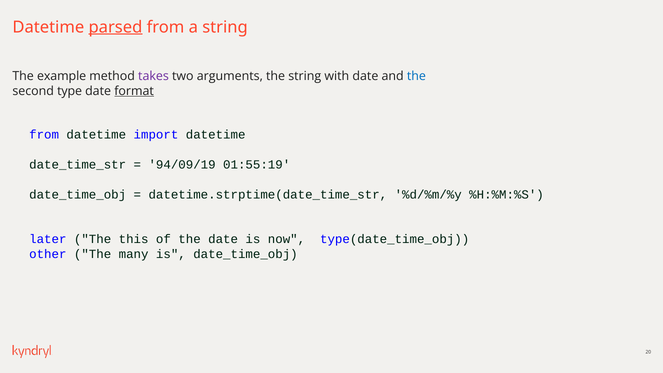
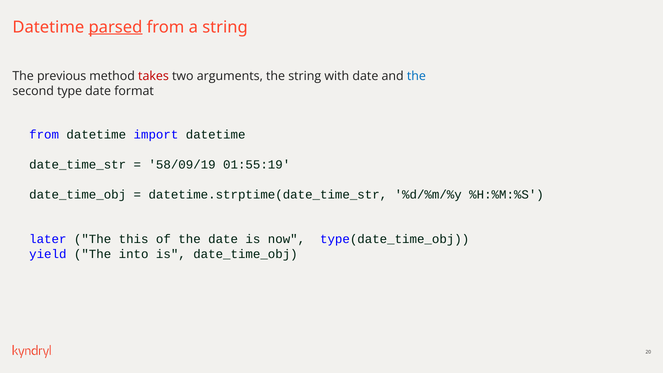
example: example -> previous
takes colour: purple -> red
format underline: present -> none
94/09/19: 94/09/19 -> 58/09/19
other: other -> yield
many: many -> into
